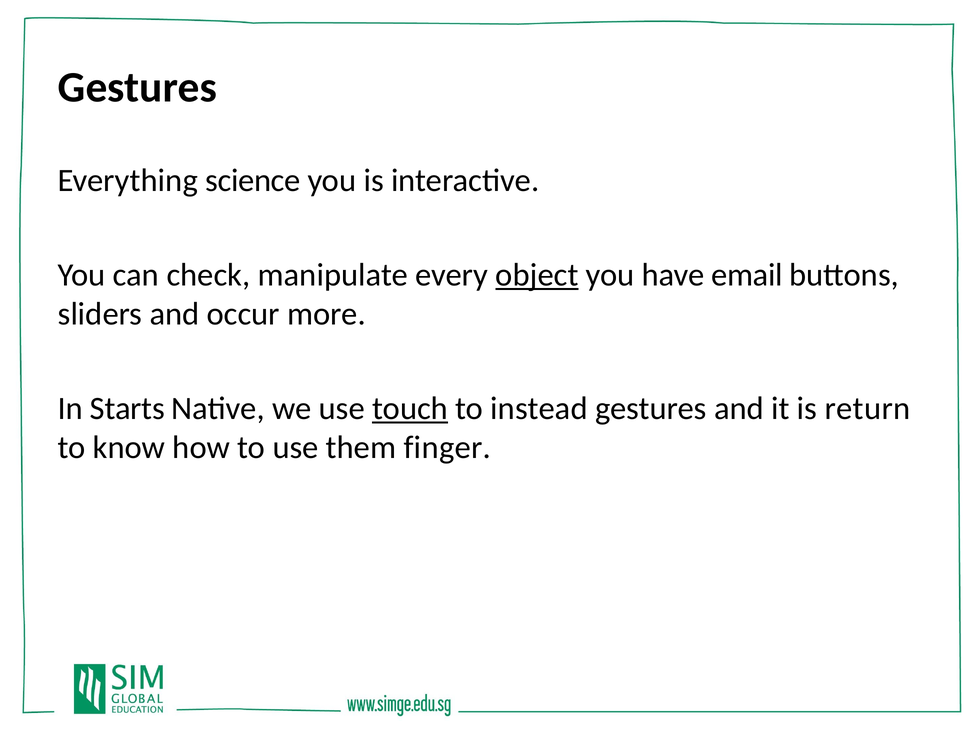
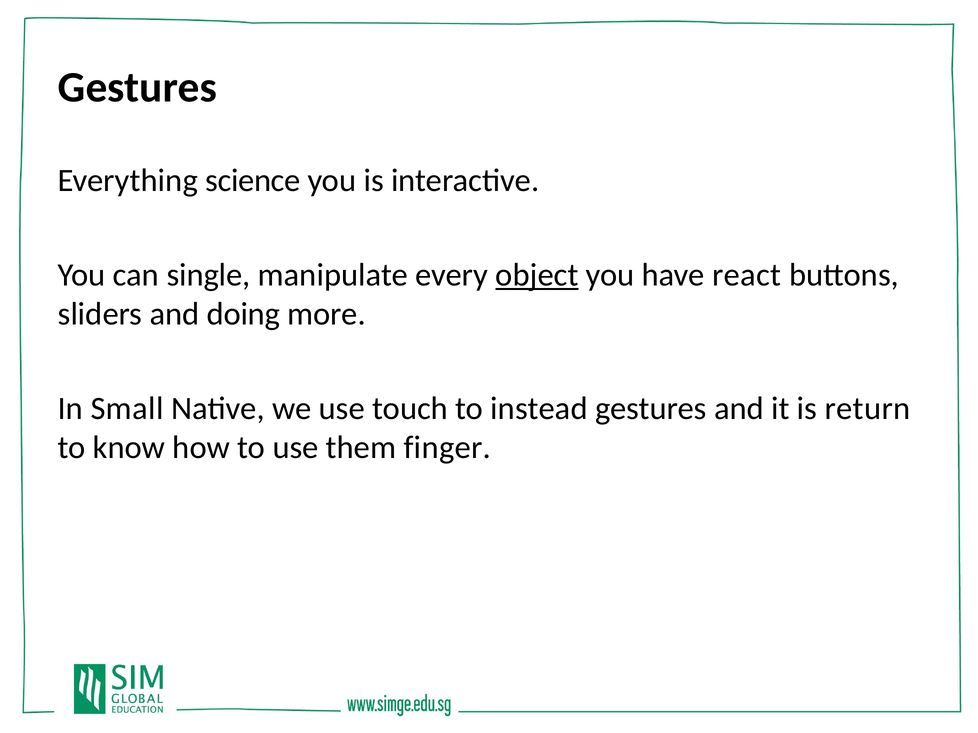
check: check -> single
email: email -> react
occur: occur -> doing
Starts: Starts -> Small
touch underline: present -> none
